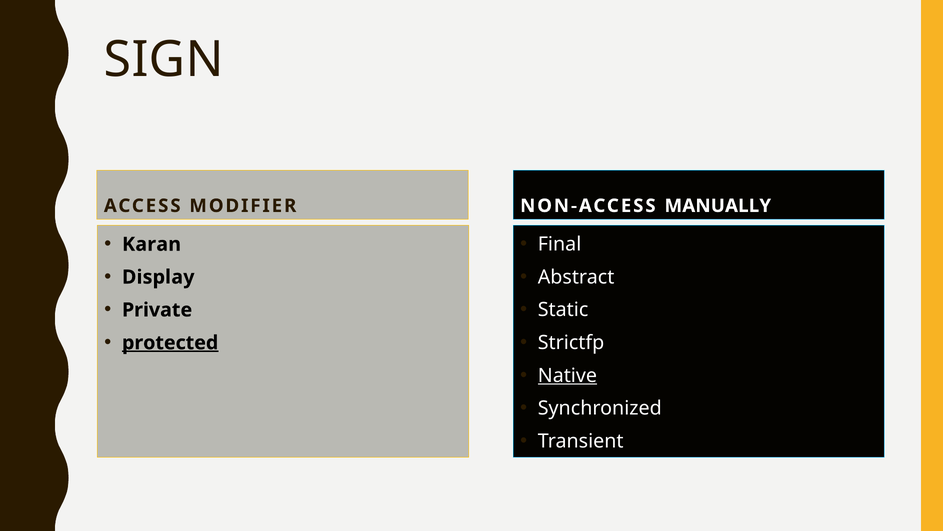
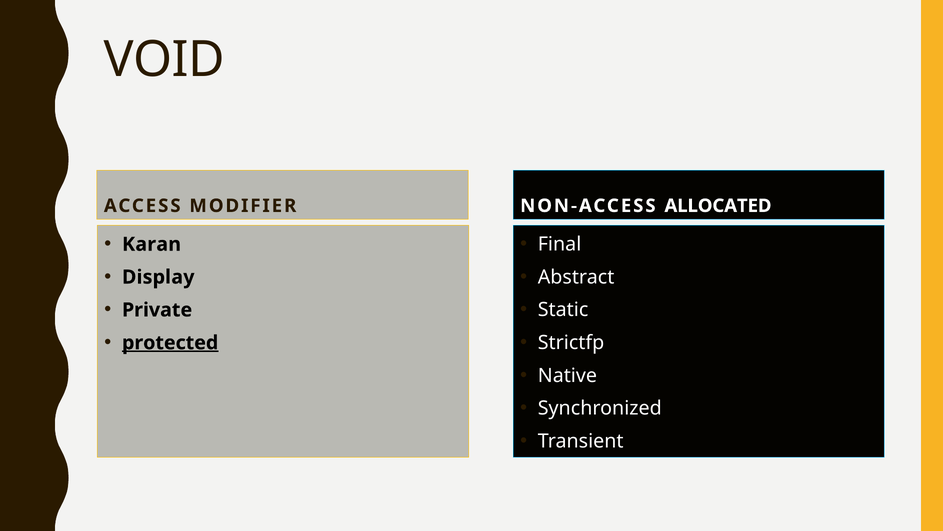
SIGN: SIGN -> VOID
MANUALLY: MANUALLY -> ALLOCATED
Native underline: present -> none
